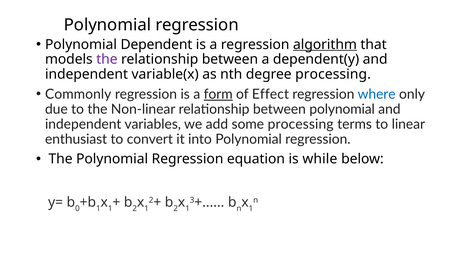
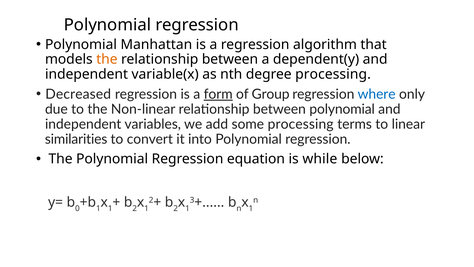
Dependent: Dependent -> Manhattan
algorithm underline: present -> none
the at (107, 59) colour: purple -> orange
Commonly: Commonly -> Decreased
Effect: Effect -> Group
enthusiast: enthusiast -> similarities
